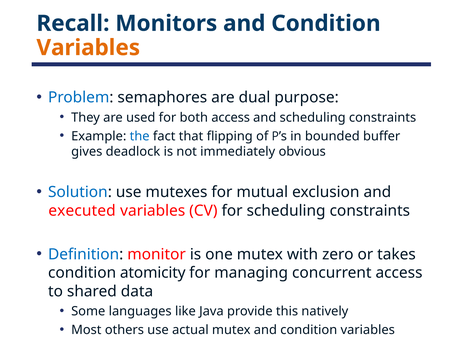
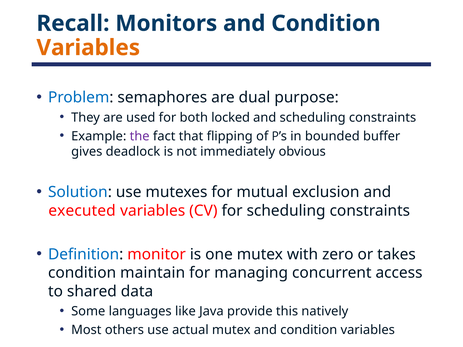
both access: access -> locked
the colour: blue -> purple
atomicity: atomicity -> maintain
